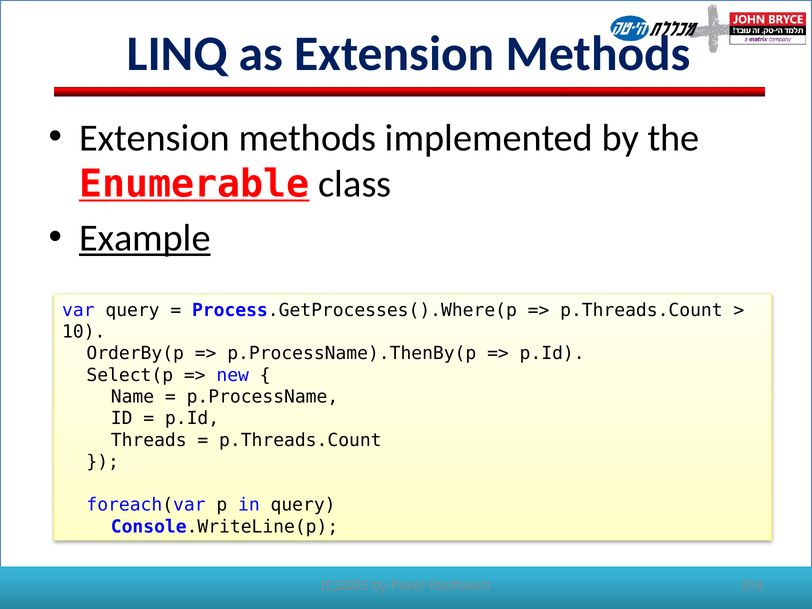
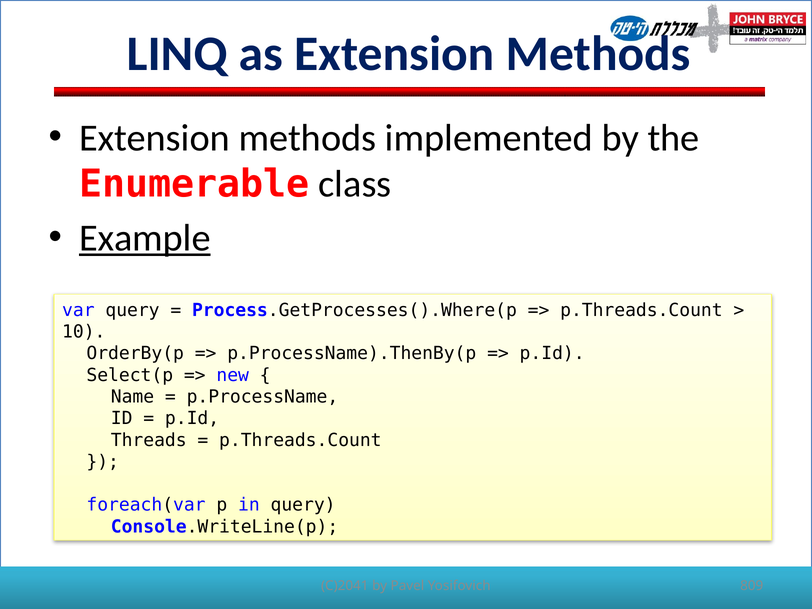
Enumerable underline: present -> none
C)2005: C)2005 -> C)2041
318: 318 -> 809
